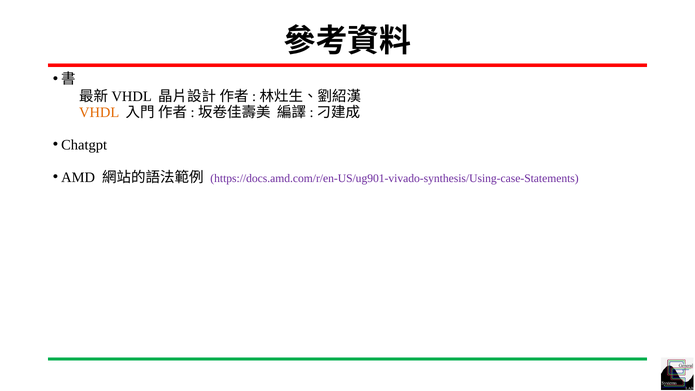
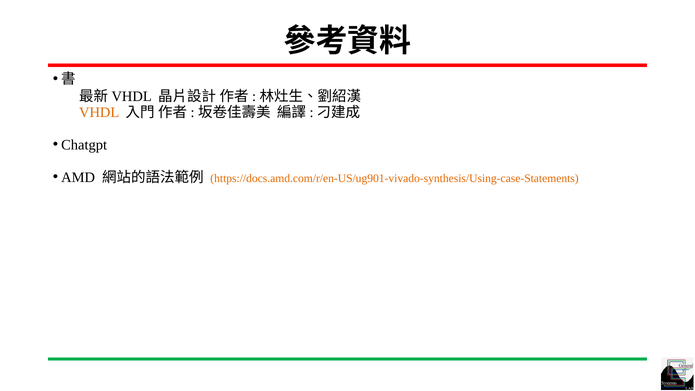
https://docs.amd.com/r/en-US/ug901-vivado-synthesis/Using-case-Statements colour: purple -> orange
